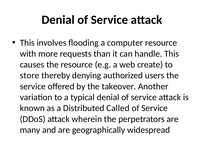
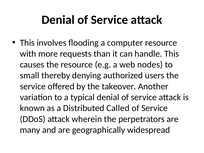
create: create -> nodes
store: store -> small
